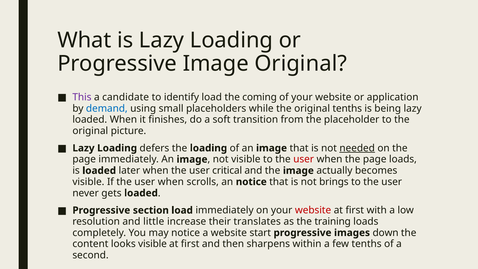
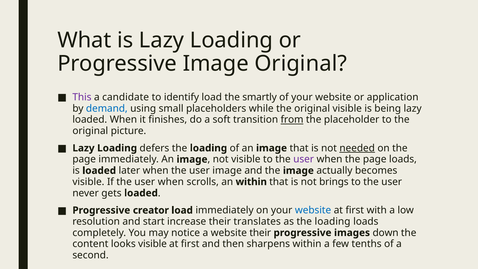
coming: coming -> smartly
original tenths: tenths -> visible
from underline: none -> present
user at (304, 159) colour: red -> purple
user critical: critical -> image
an notice: notice -> within
section: section -> creator
website at (313, 210) colour: red -> blue
little: little -> start
as the training: training -> loading
website start: start -> their
